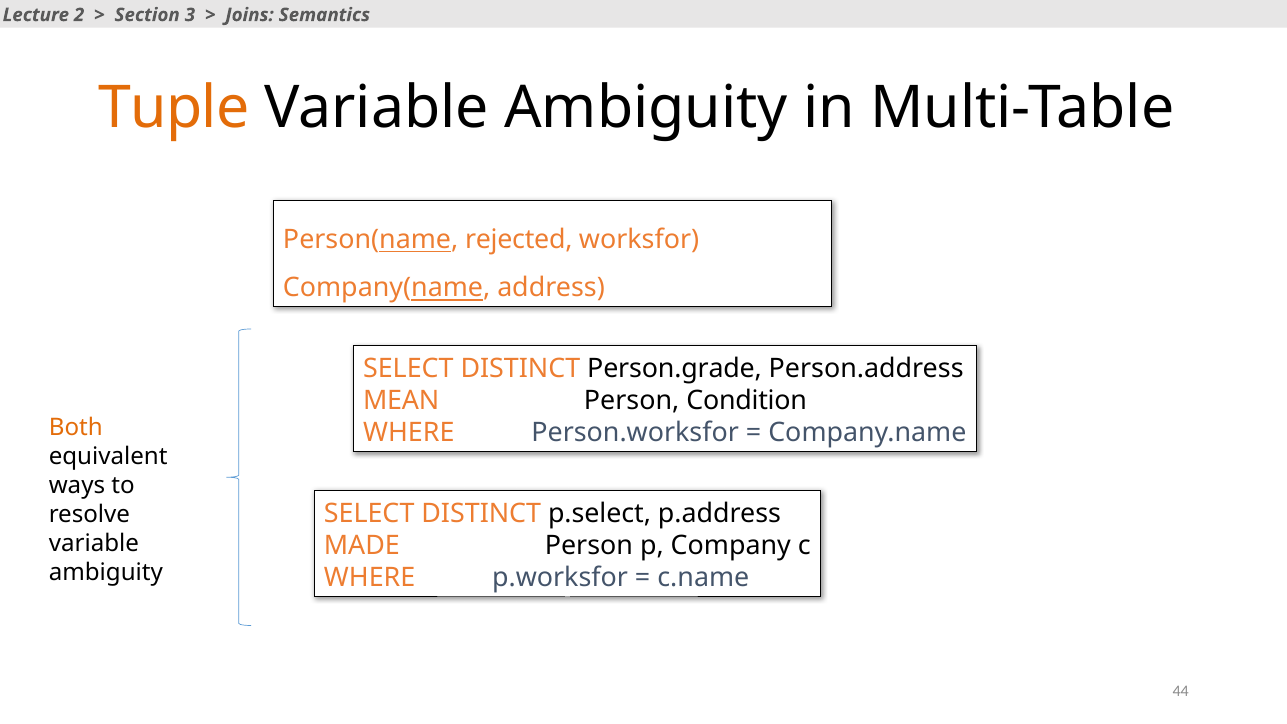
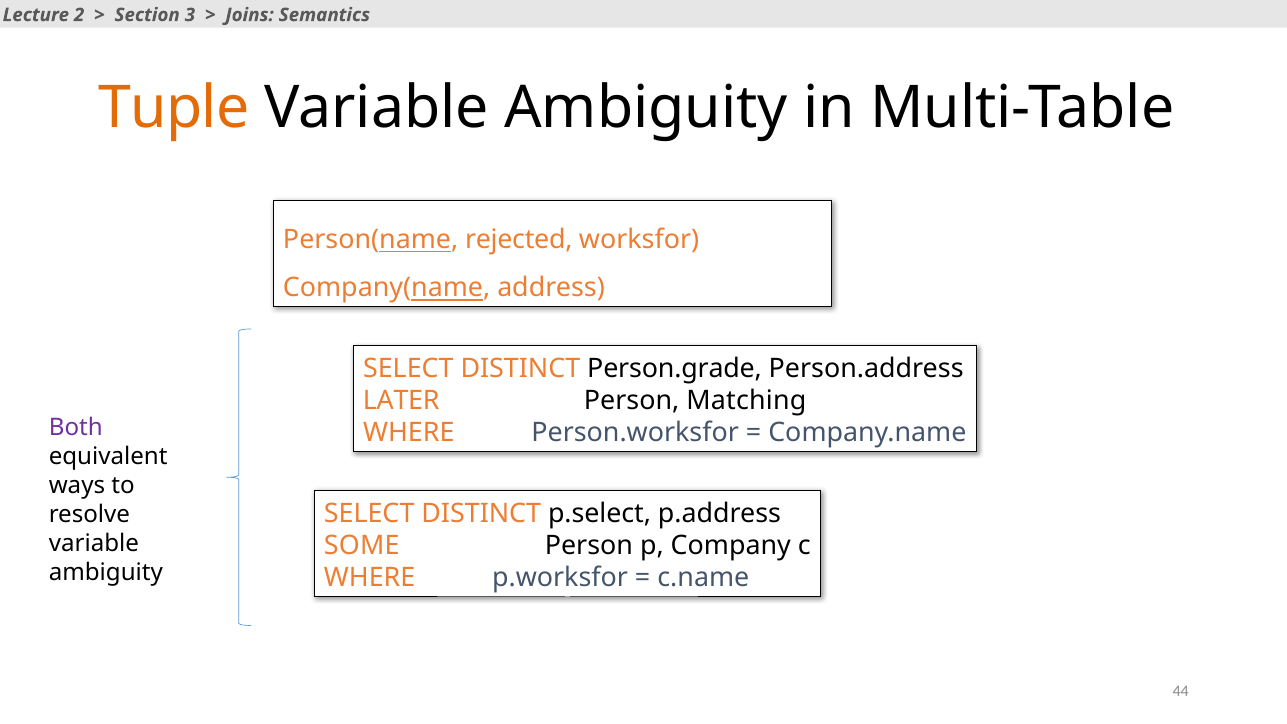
MEAN: MEAN -> LATER
Condition: Condition -> Matching
Both colour: orange -> purple
MADE: MADE -> SOME
